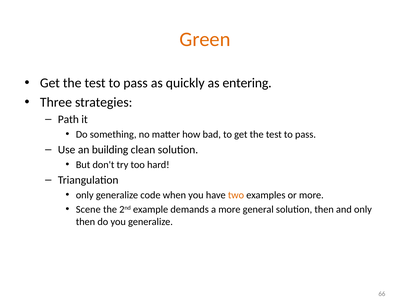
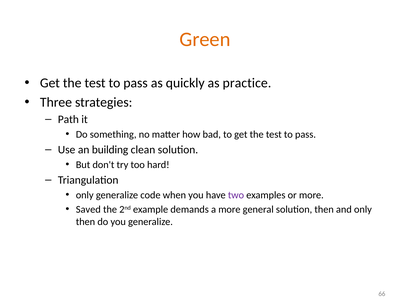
entering: entering -> practice
two colour: orange -> purple
Scene: Scene -> Saved
